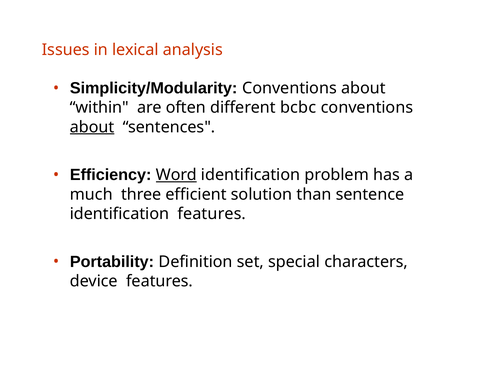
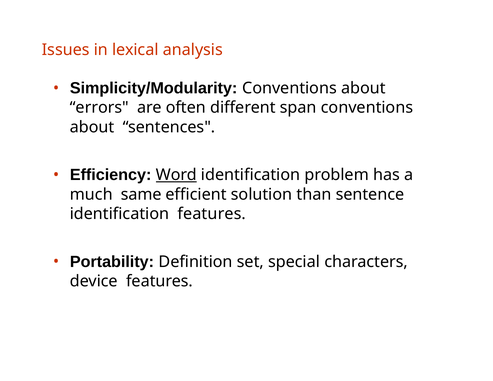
within: within -> errors
bcbc: bcbc -> span
about at (92, 127) underline: present -> none
three: three -> same
